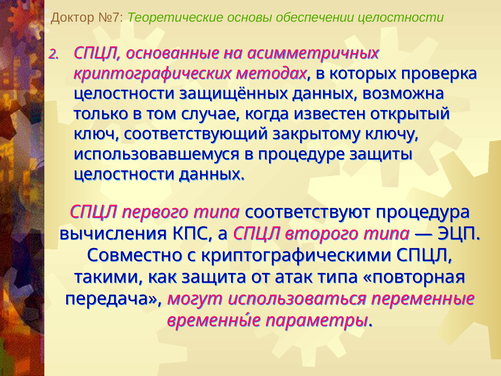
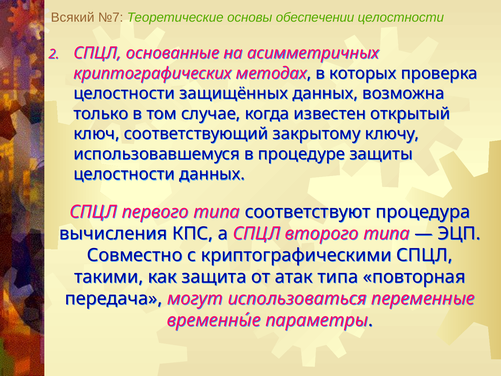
Доктор: Доктор -> Всякий
